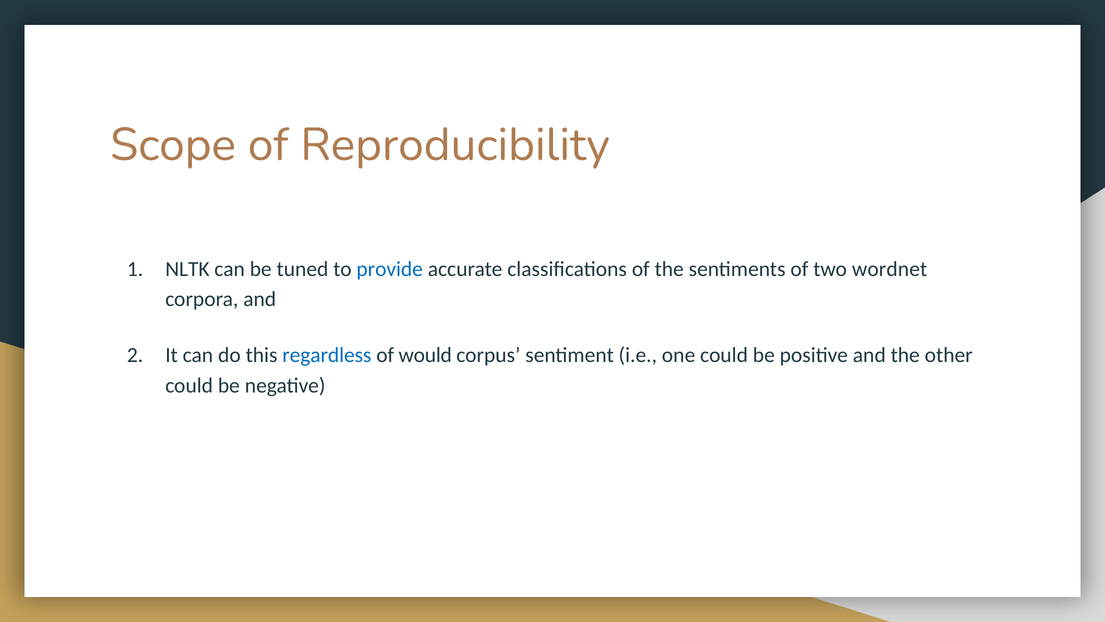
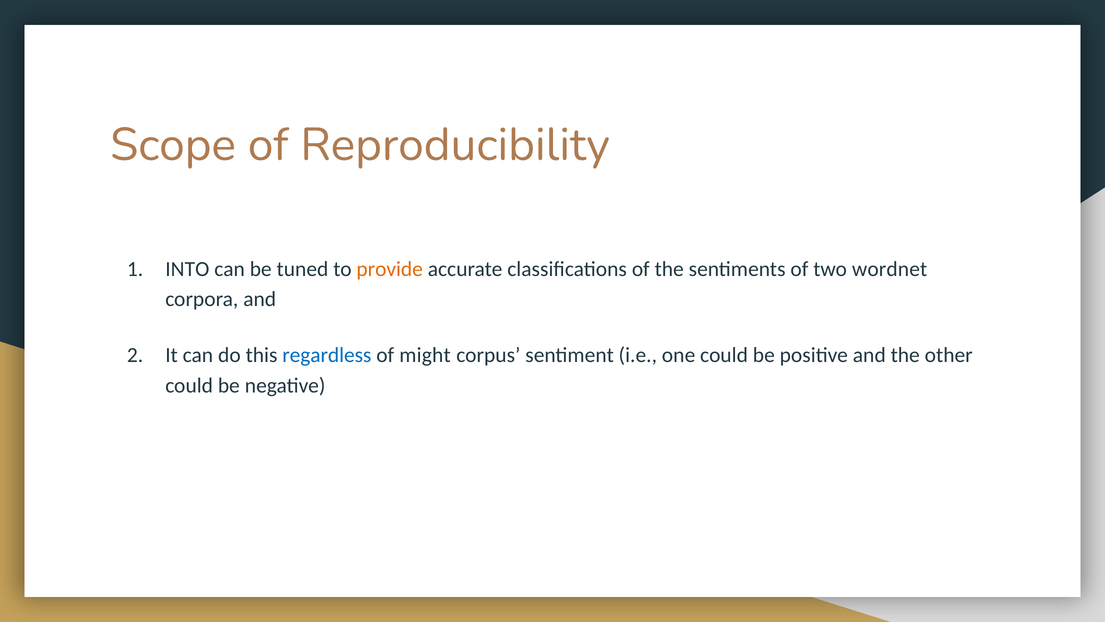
NLTK: NLTK -> INTO
provide colour: blue -> orange
would: would -> might
